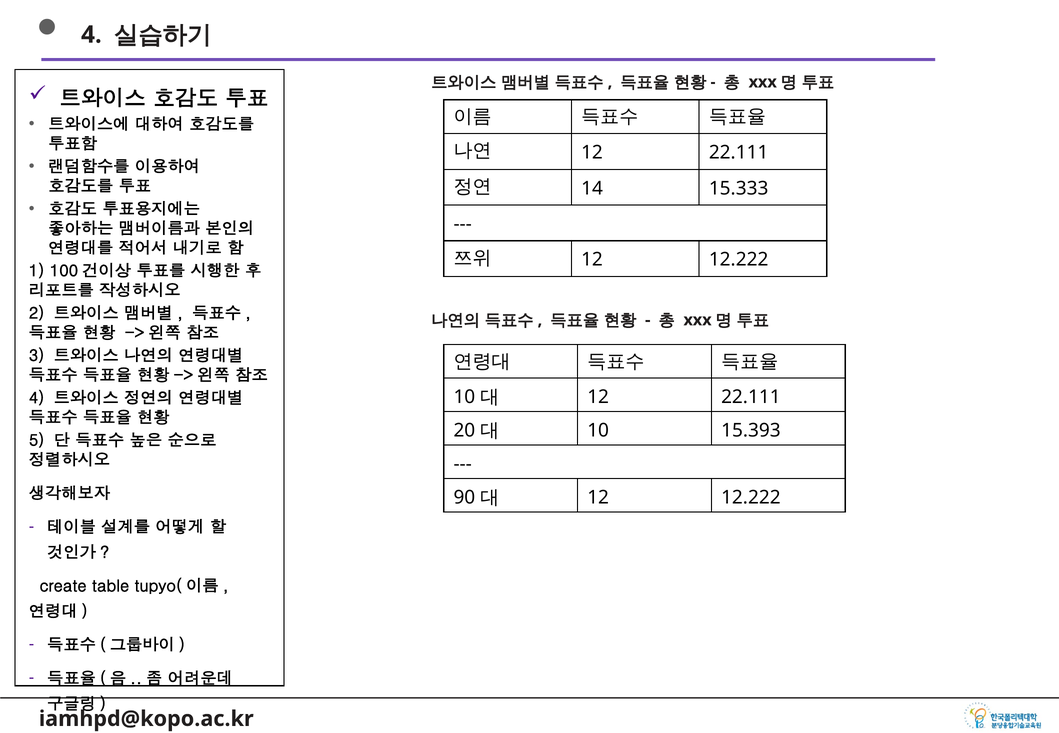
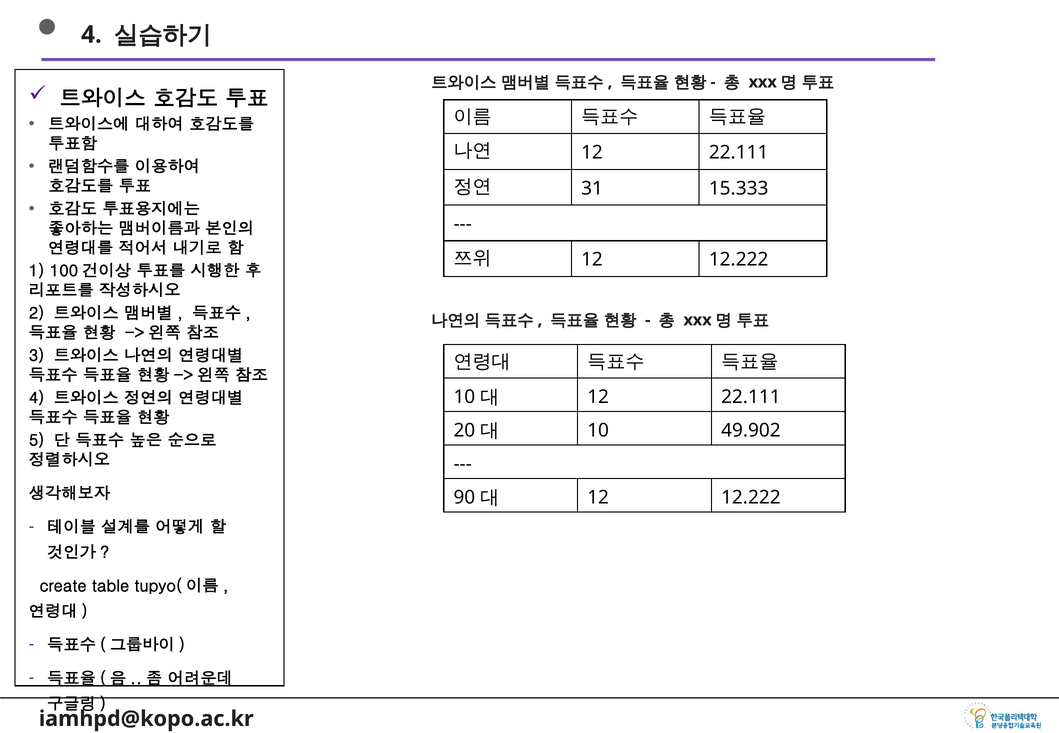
14: 14 -> 31
15.393: 15.393 -> 49.902
